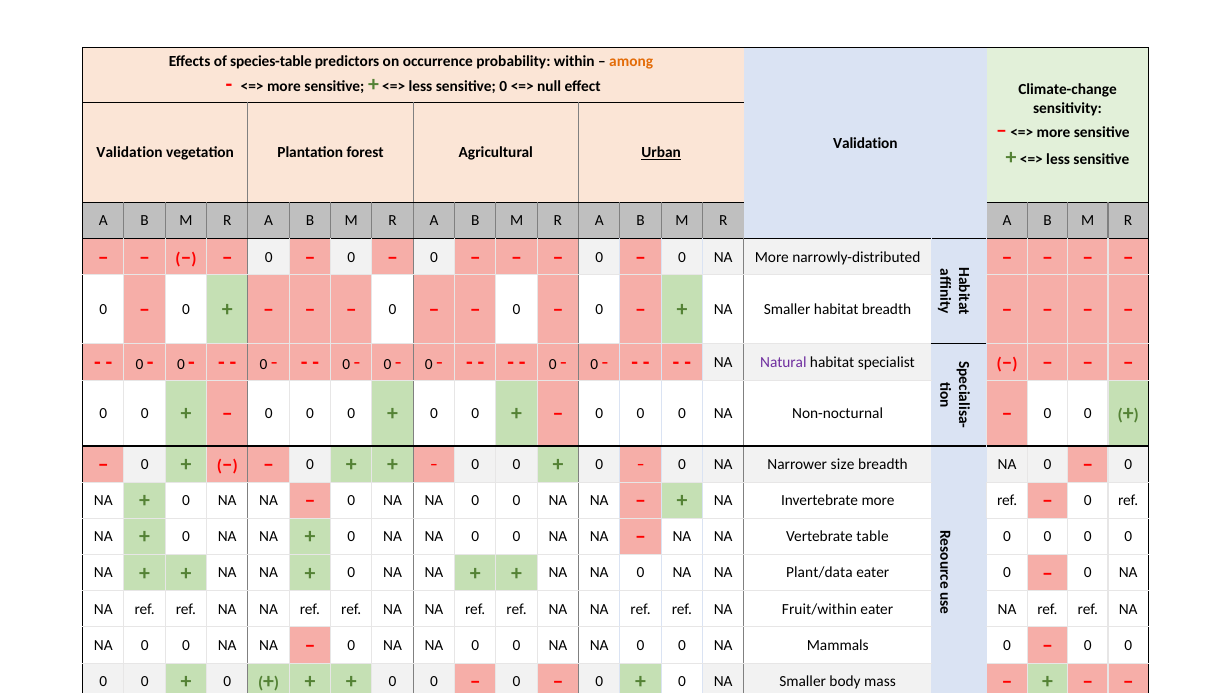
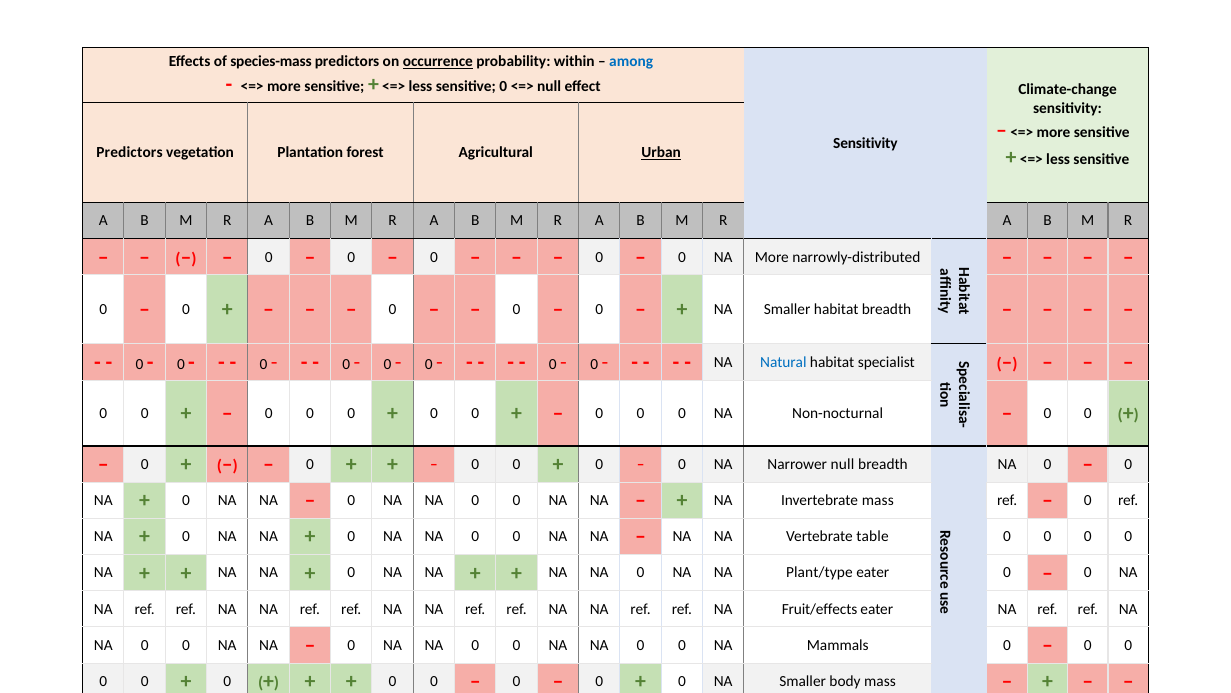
species-table: species-table -> species-mass
occurrence underline: none -> present
among colour: orange -> blue
Validation at (865, 143): Validation -> Sensitivity
Validation at (130, 152): Validation -> Predictors
Natural colour: purple -> blue
Narrower size: size -> null
Invertebrate more: more -> mass
Plant/data: Plant/data -> Plant/type
Fruit/within: Fruit/within -> Fruit/effects
